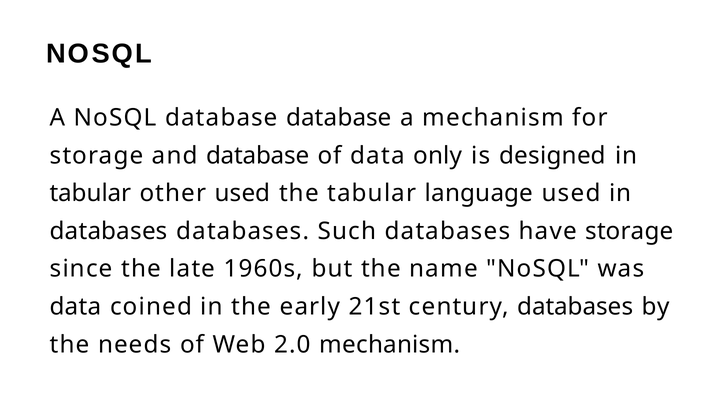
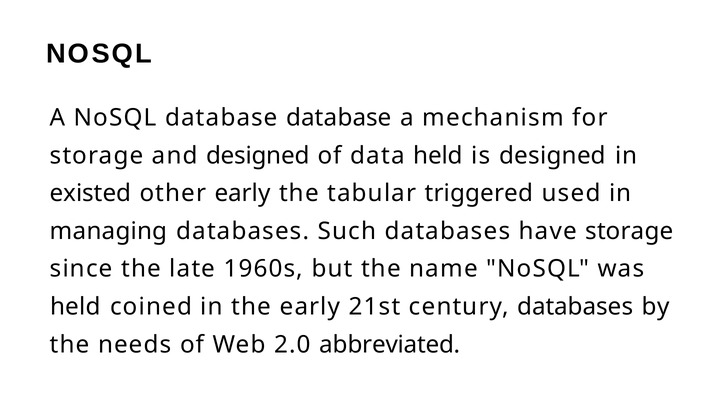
and database: database -> designed
data only: only -> held
tabular at (90, 194): tabular -> existed
other used: used -> early
language: language -> triggered
databases at (109, 231): databases -> managing
data at (76, 307): data -> held
2.0 mechanism: mechanism -> abbreviated
